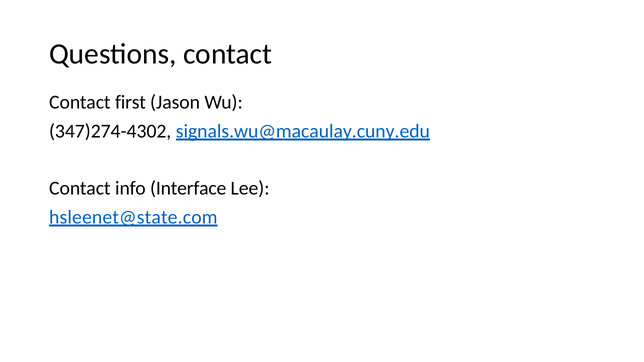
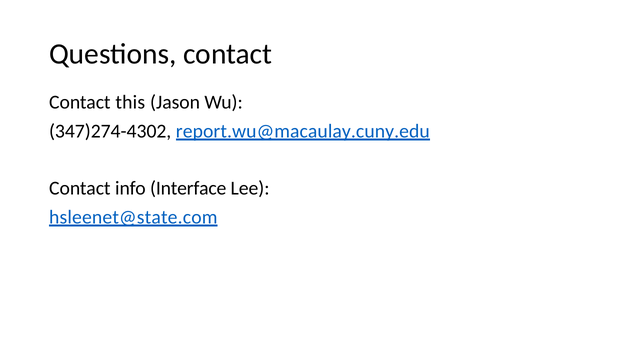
first: first -> this
signals.wu@macaulay.cuny.edu: signals.wu@macaulay.cuny.edu -> report.wu@macaulay.cuny.edu
